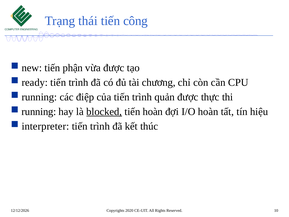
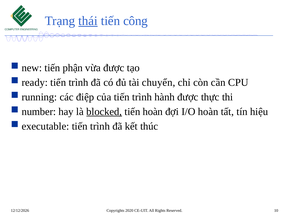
thái underline: none -> present
chương: chương -> chuyển
quản: quản -> hành
running at (39, 111): running -> number
interpreter: interpreter -> executable
